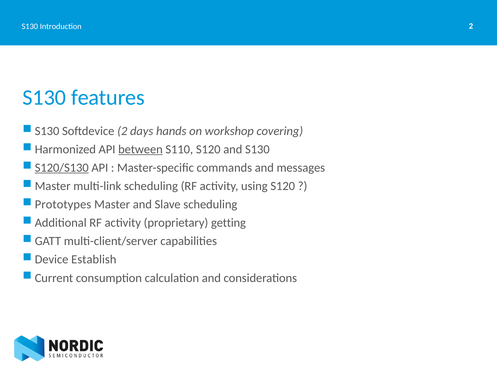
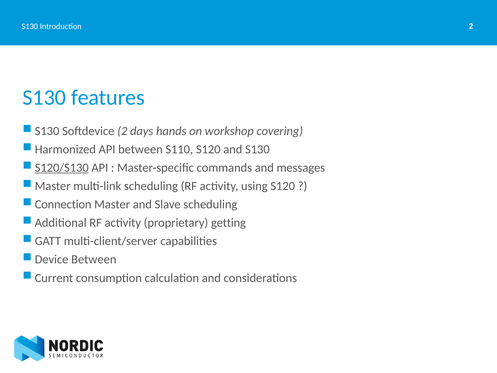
between at (140, 149) underline: present -> none
Prototypes: Prototypes -> Connection
Device Establish: Establish -> Between
